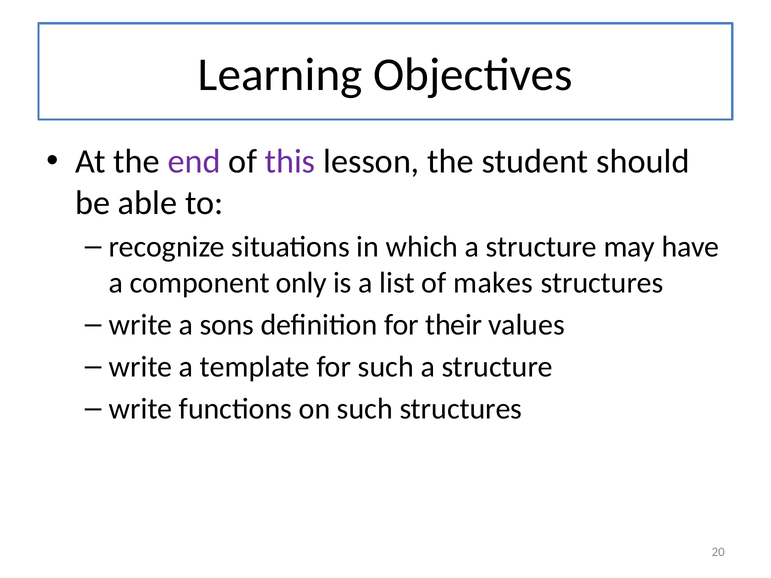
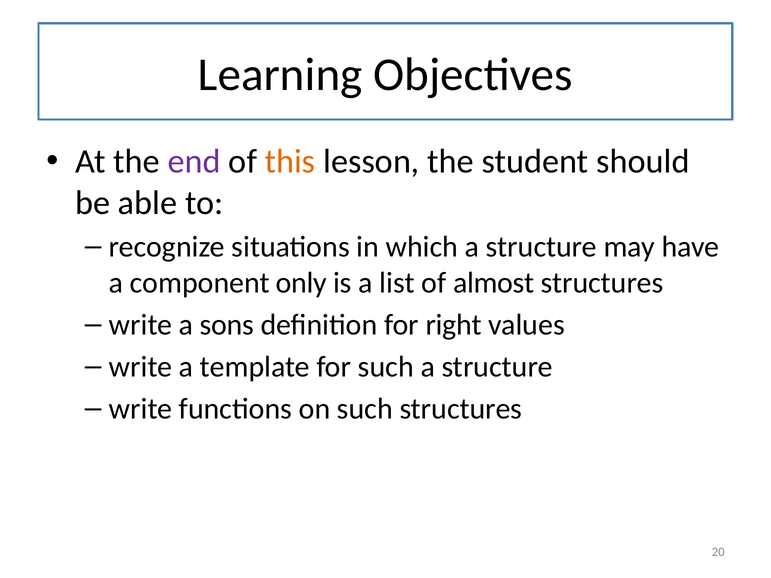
this colour: purple -> orange
makes: makes -> almost
their: their -> right
